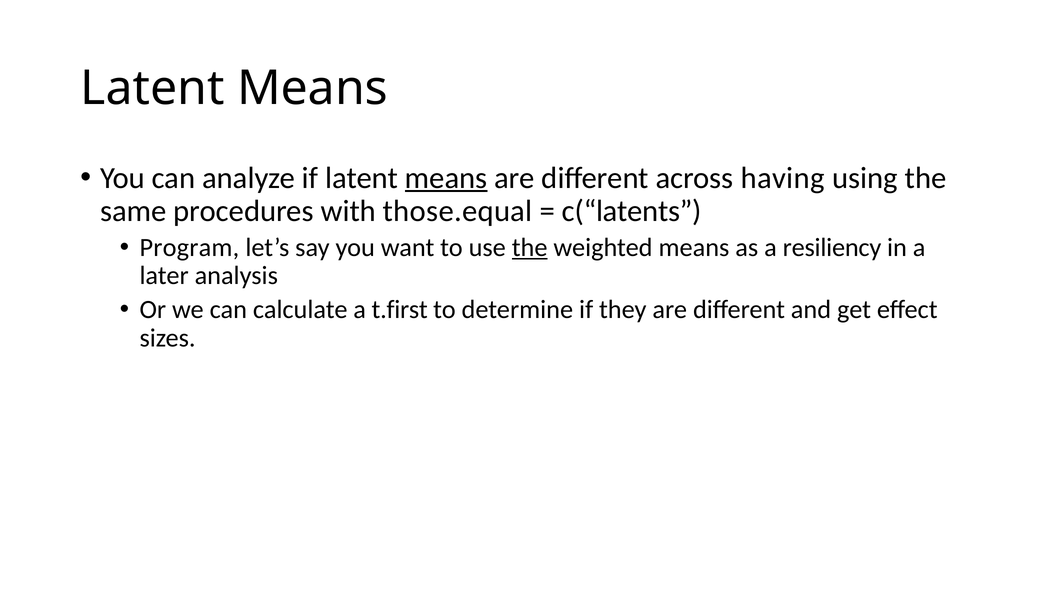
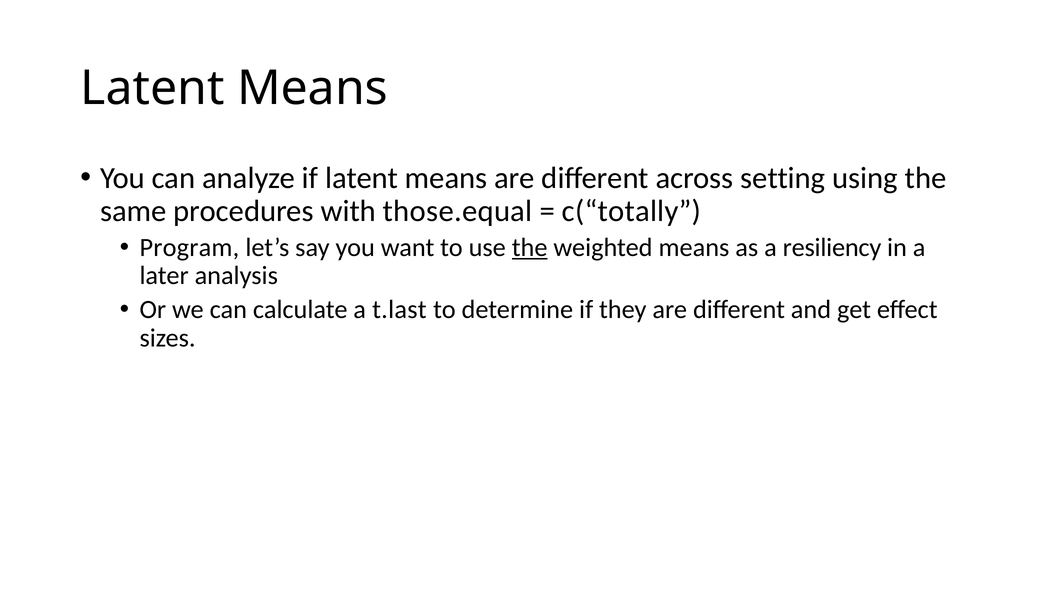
means at (446, 178) underline: present -> none
having: having -> setting
c(“latents: c(“latents -> c(“totally
t.first: t.first -> t.last
